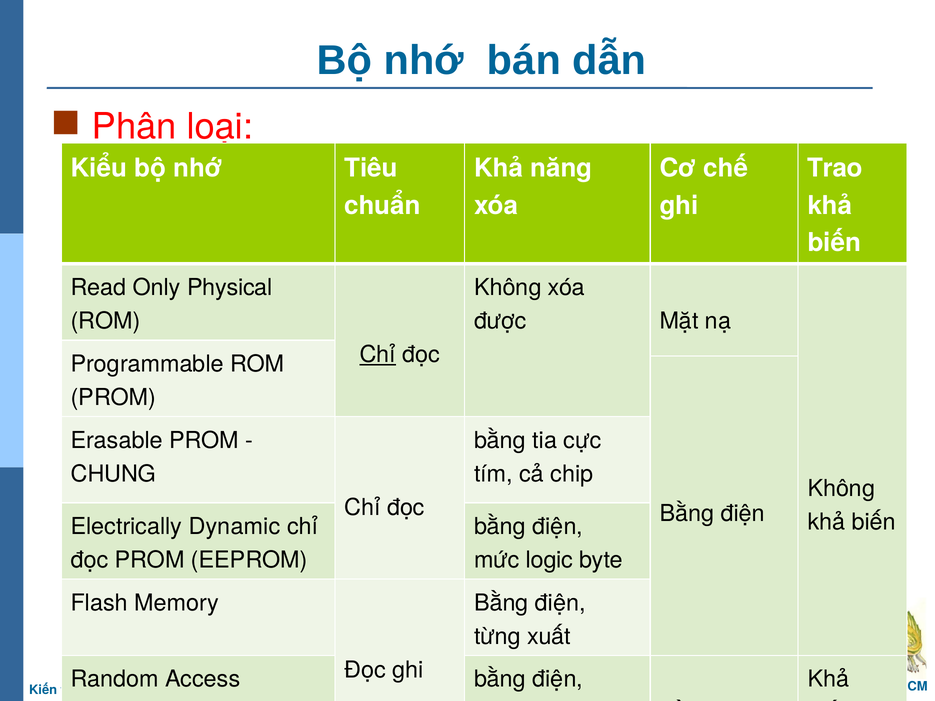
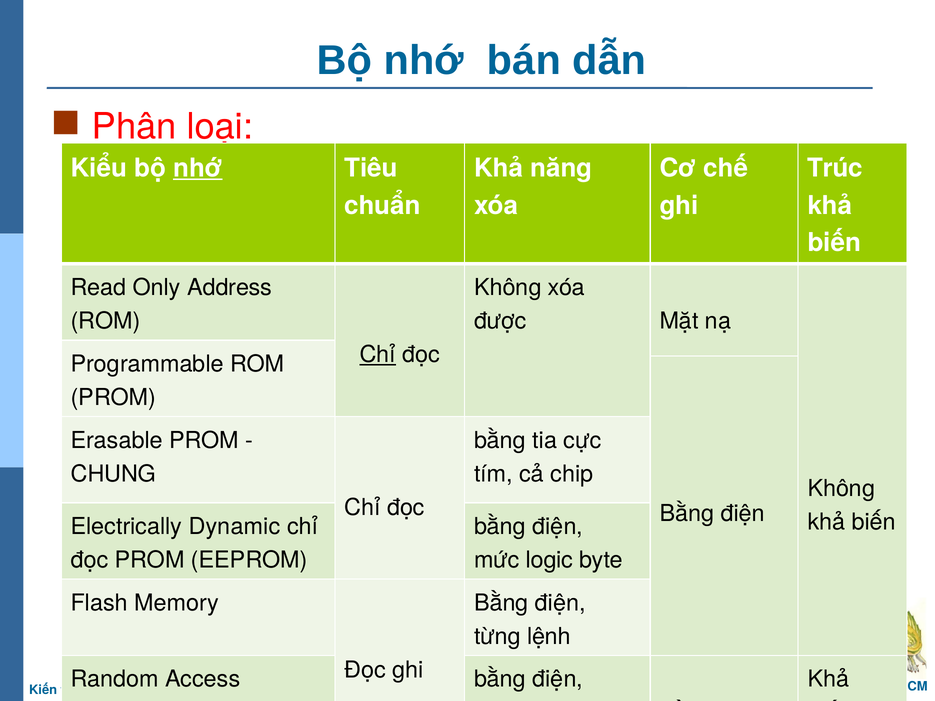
nhớ at (198, 168) underline: none -> present
Trao at (835, 168): Trao -> Trúc
Physical: Physical -> Address
xuất: xuất -> lệnh
